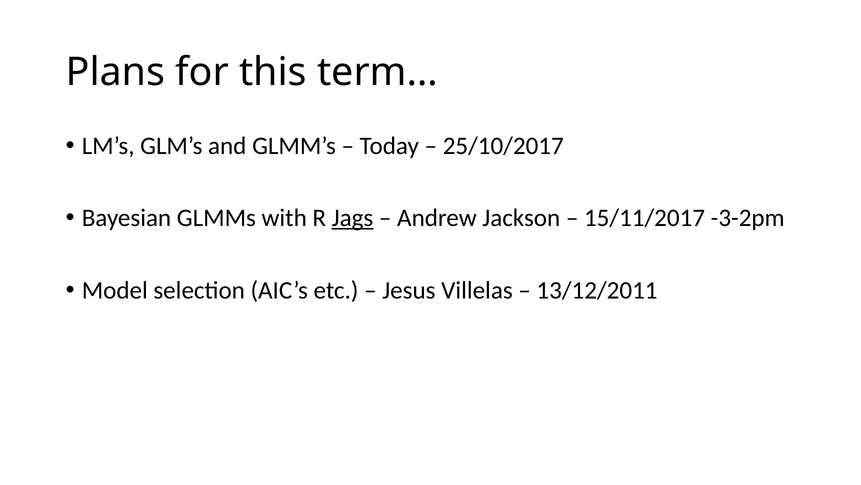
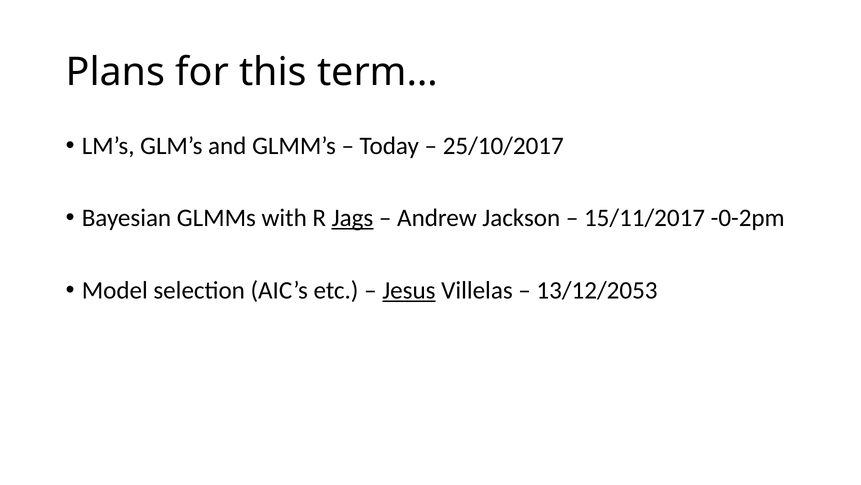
-3-2pm: -3-2pm -> -0-2pm
Jesus underline: none -> present
13/12/2011: 13/12/2011 -> 13/12/2053
